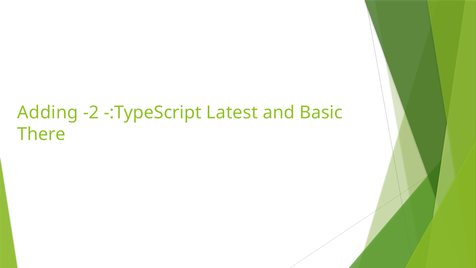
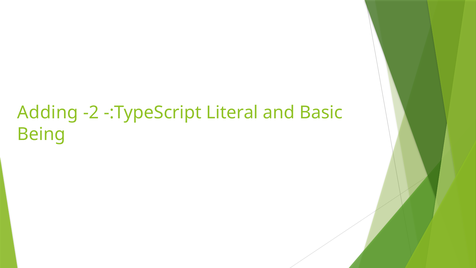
Latest: Latest -> Literal
There: There -> Being
